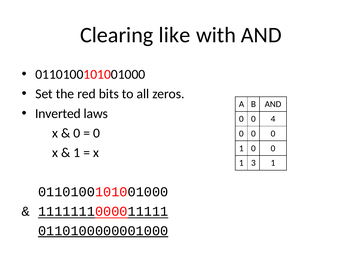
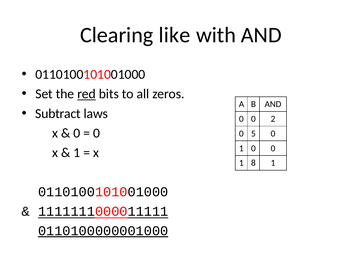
red underline: none -> present
Inverted: Inverted -> Subtract
4: 4 -> 2
0 at (253, 133): 0 -> 5
3: 3 -> 8
